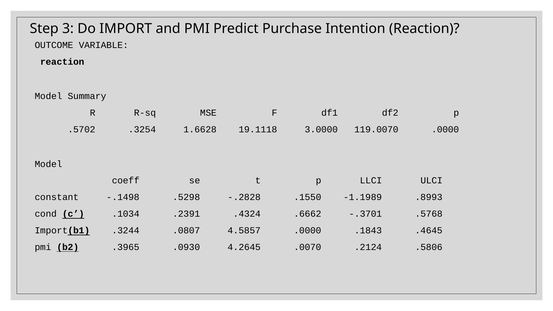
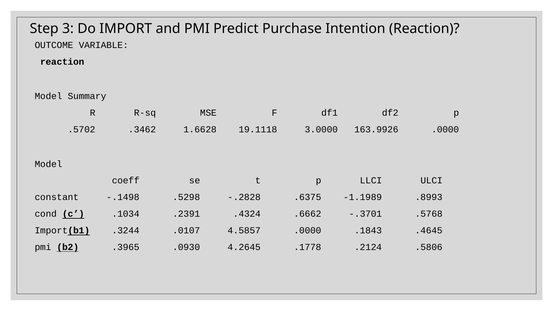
.3254: .3254 -> .3462
119.0070: 119.0070 -> 163.9926
.1550: .1550 -> .6375
.0807: .0807 -> .0107
.0070: .0070 -> .1778
